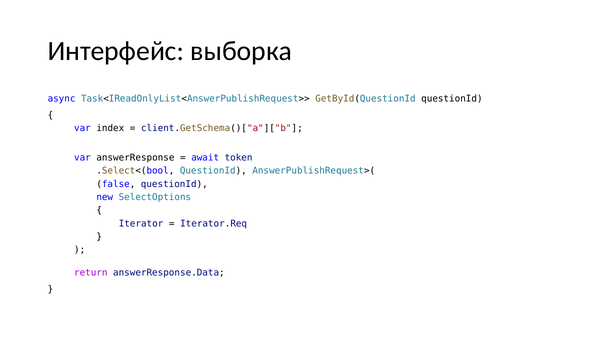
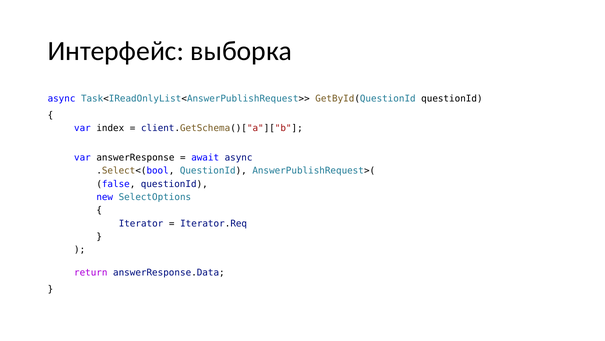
await token: token -> async
